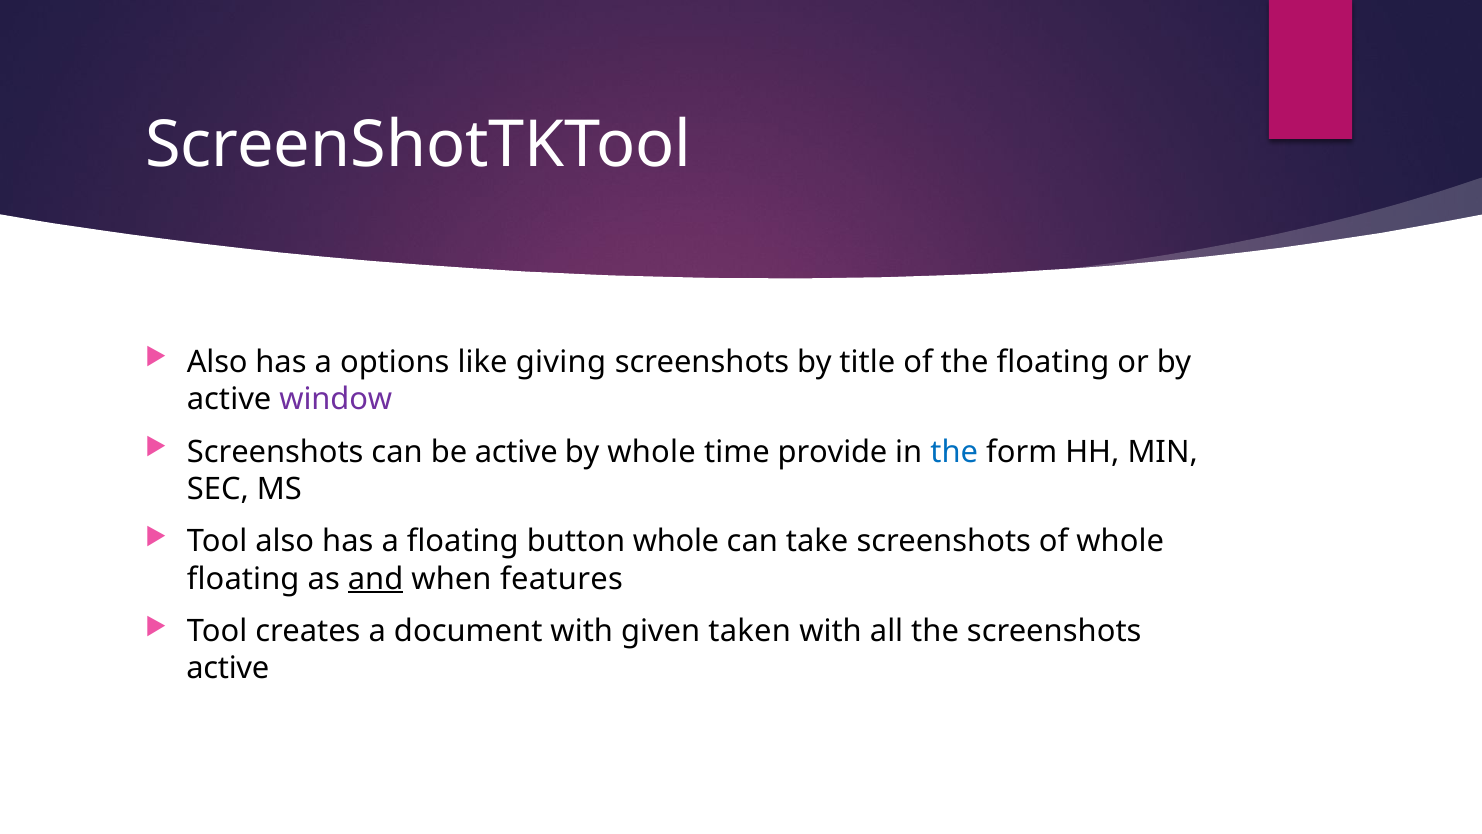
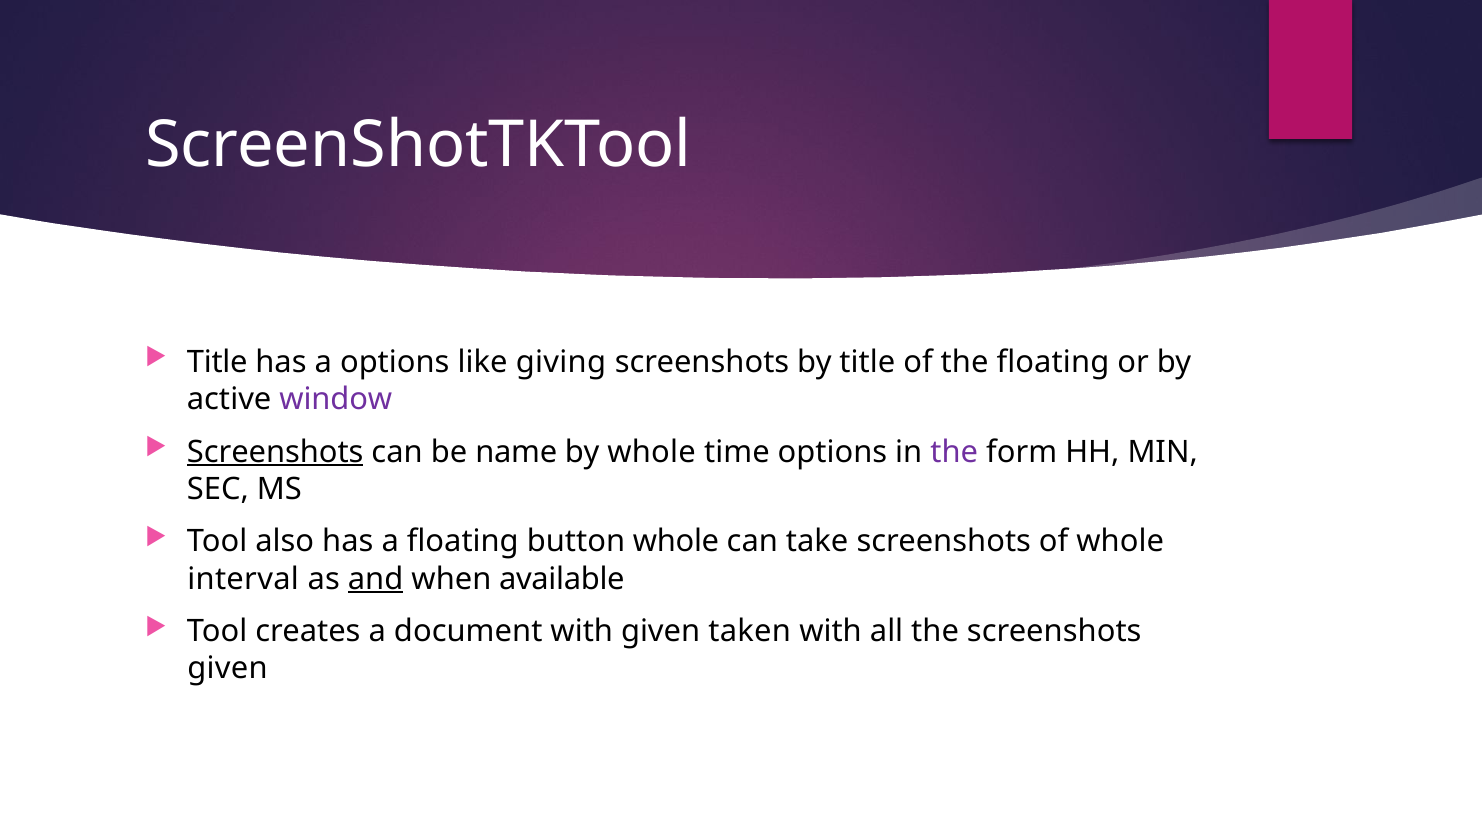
Also at (217, 362): Also -> Title
Screenshots at (275, 452) underline: none -> present
be active: active -> name
time provide: provide -> options
the at (954, 452) colour: blue -> purple
floating at (243, 579): floating -> interval
features: features -> available
active at (228, 668): active -> given
